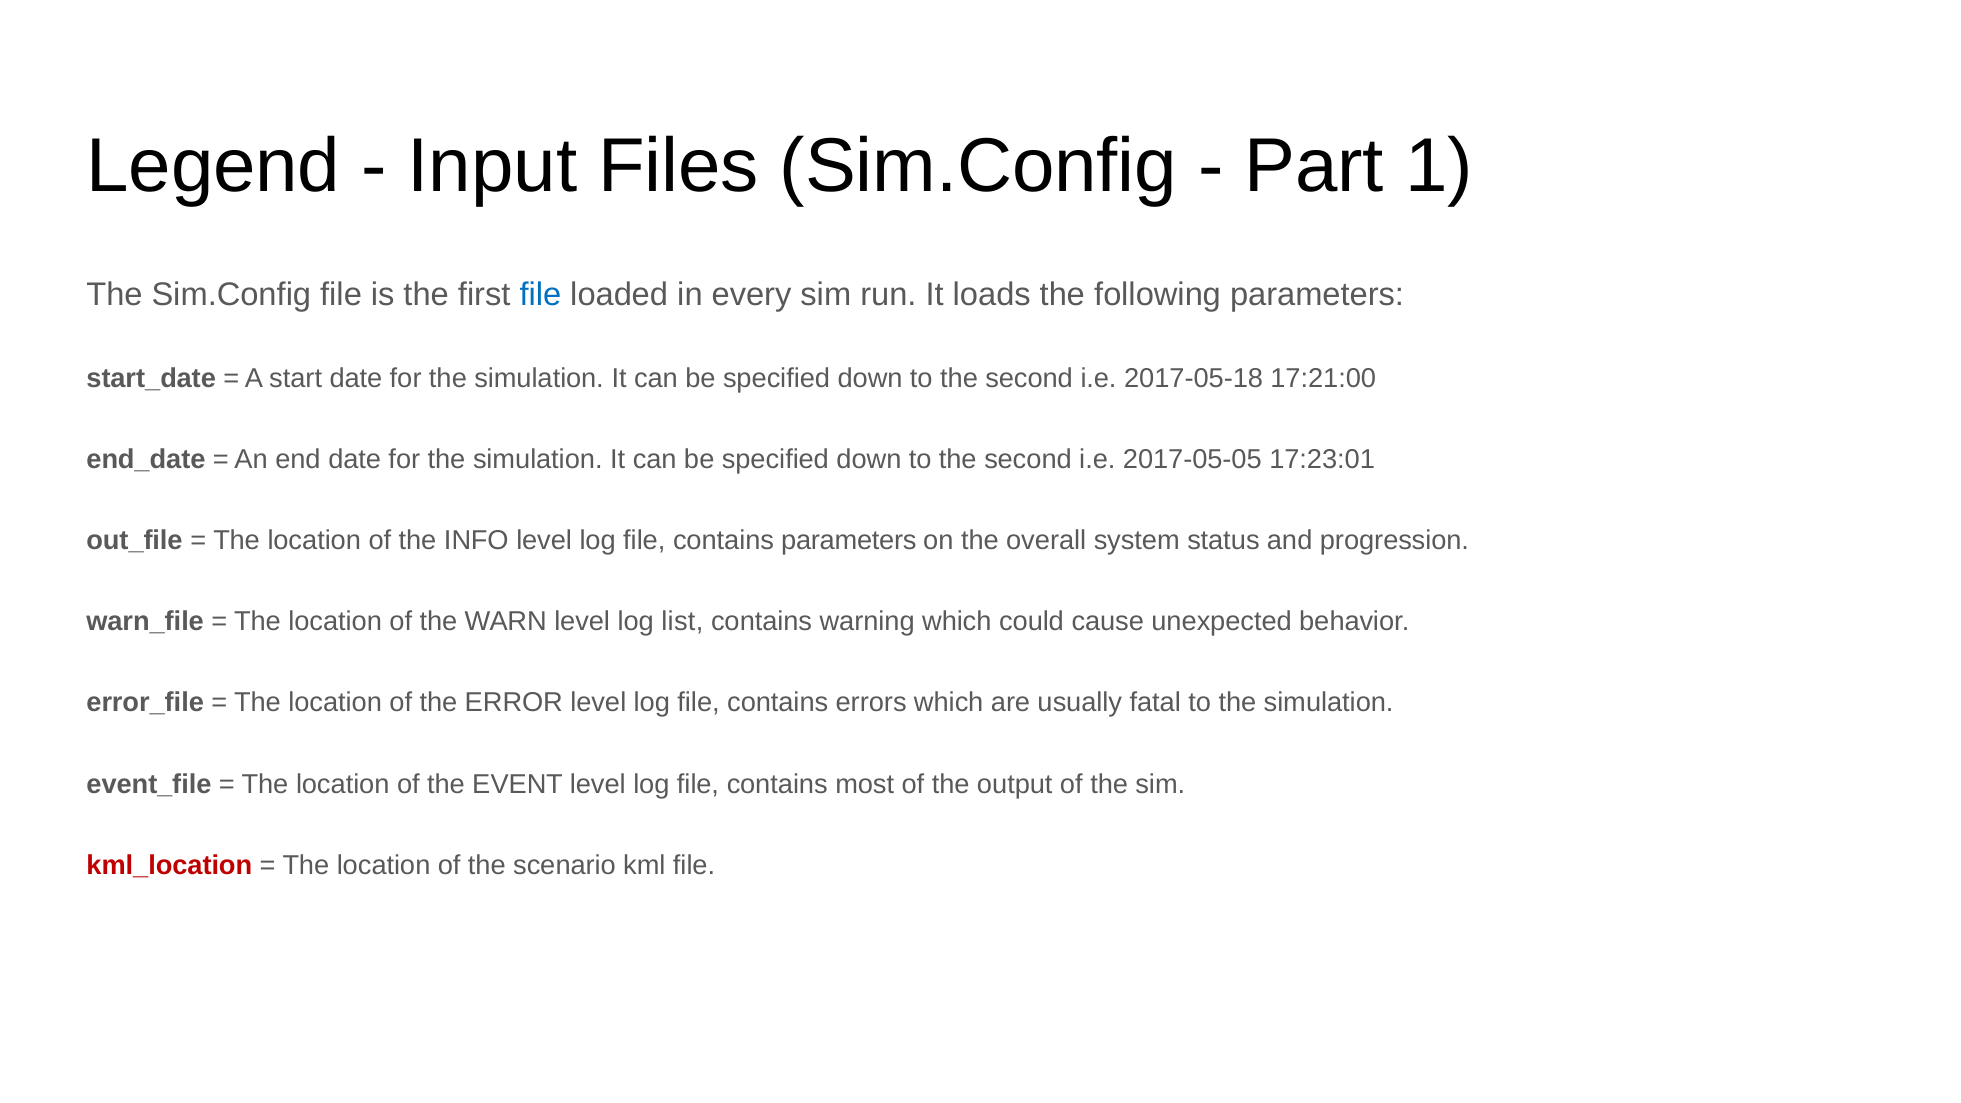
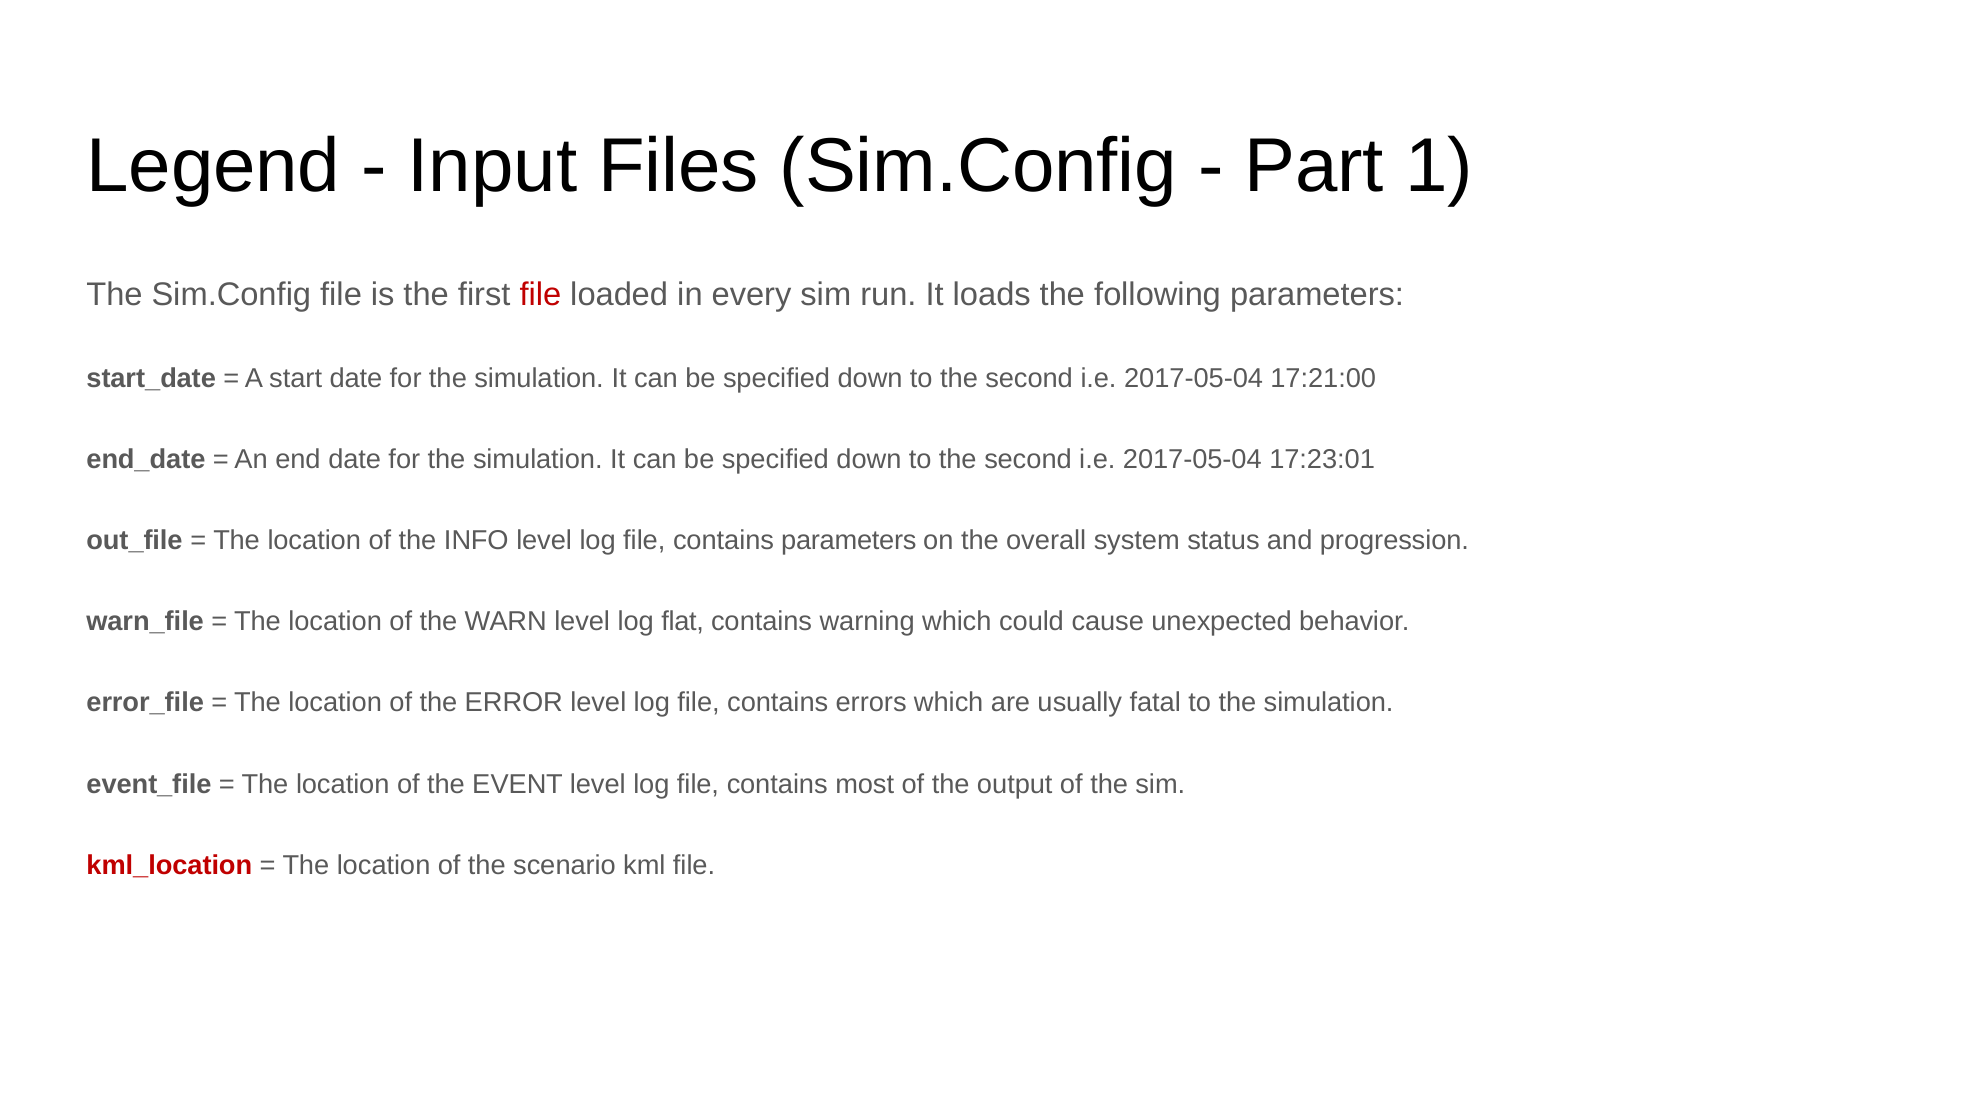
file at (540, 294) colour: blue -> red
2017-05-18 at (1194, 378): 2017-05-18 -> 2017-05-04
2017-05-05 at (1192, 460): 2017-05-05 -> 2017-05-04
list: list -> flat
